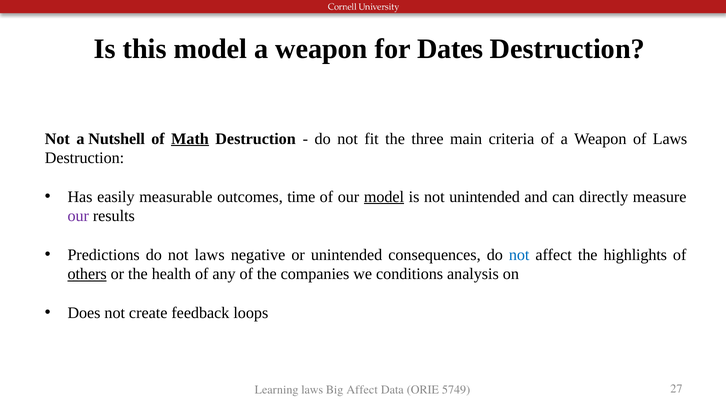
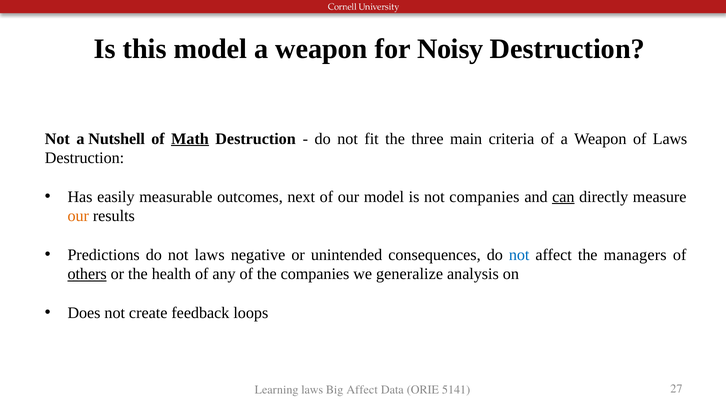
Dates: Dates -> Noisy
time: time -> next
model at (384, 197) underline: present -> none
not unintended: unintended -> companies
can underline: none -> present
our at (78, 216) colour: purple -> orange
highlights: highlights -> managers
conditions: conditions -> generalize
5749: 5749 -> 5141
